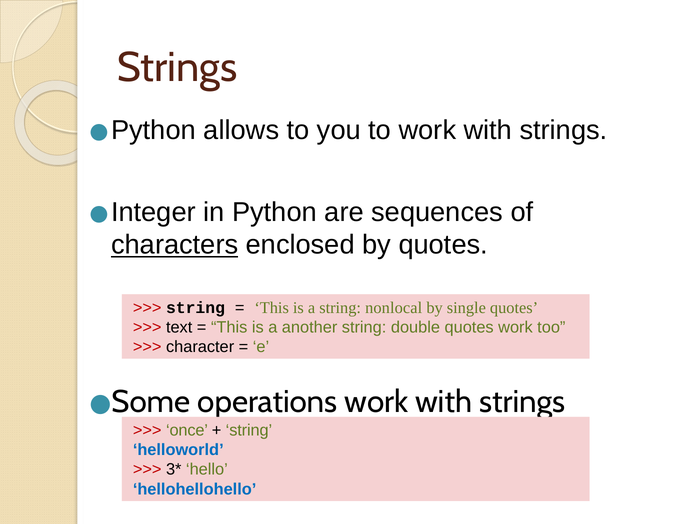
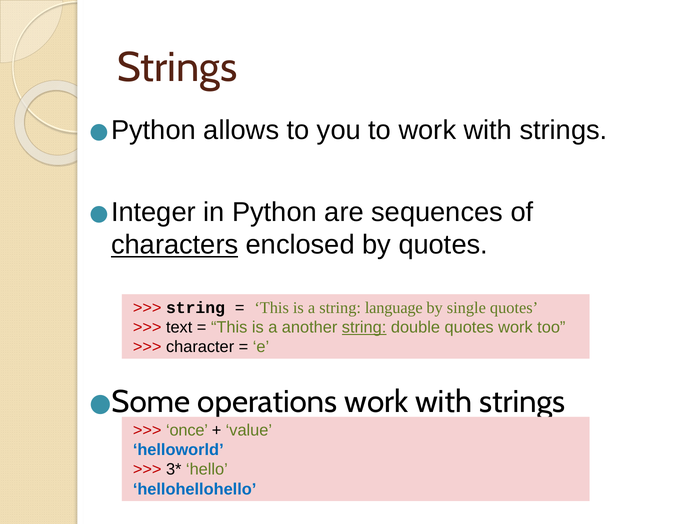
nonlocal: nonlocal -> language
string at (364, 327) underline: none -> present
string at (249, 430): string -> value
